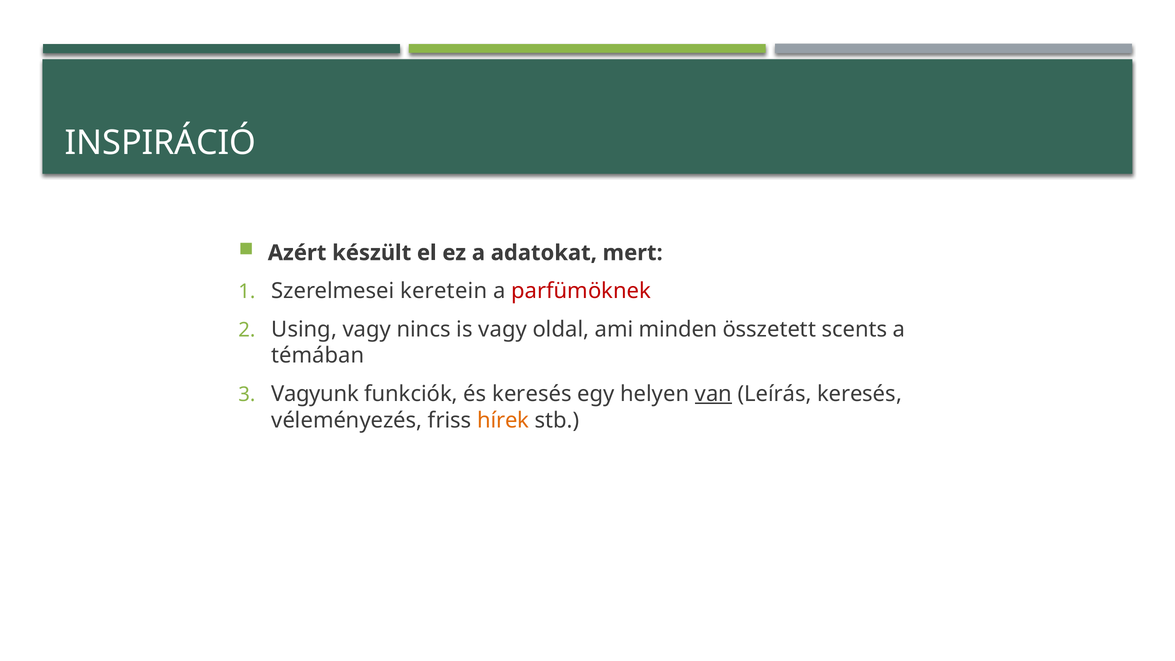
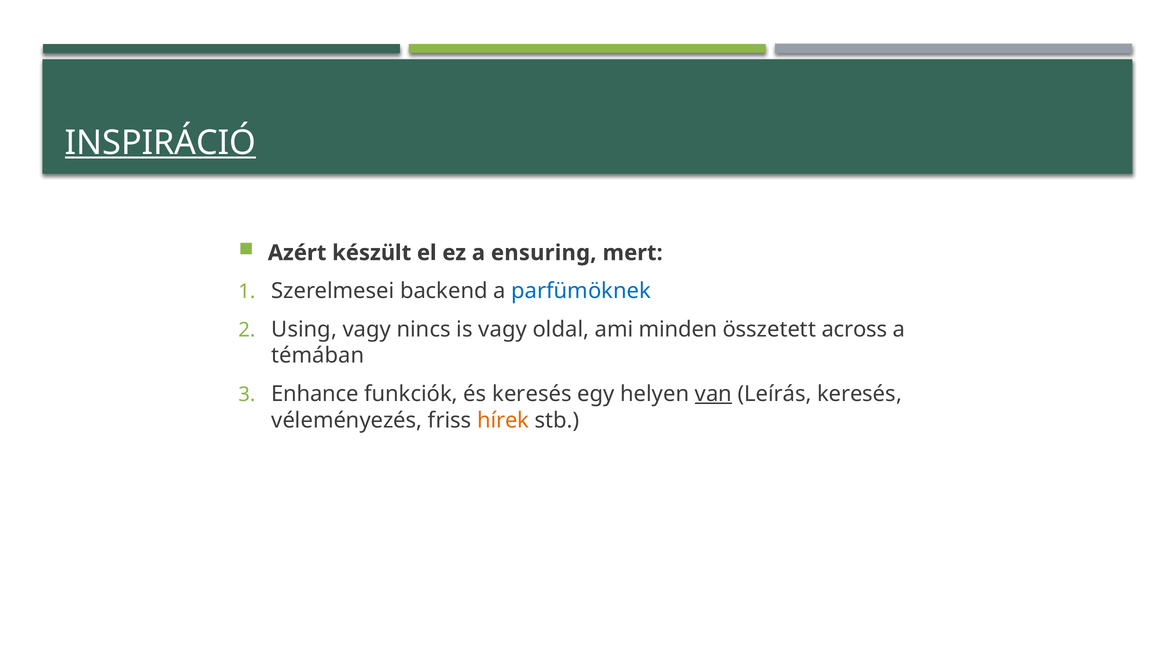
INSPIRÁCIÓ underline: none -> present
adatokat: adatokat -> ensuring
keretein: keretein -> backend
parfümöknek colour: red -> blue
scents: scents -> across
Vagyunk: Vagyunk -> Enhance
